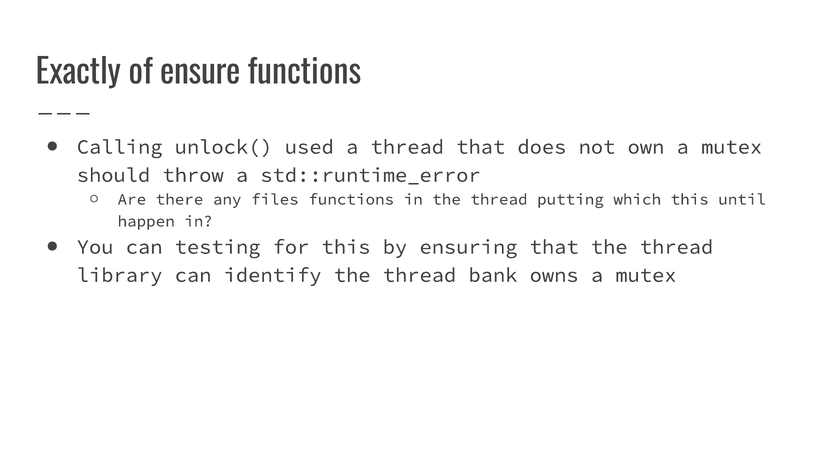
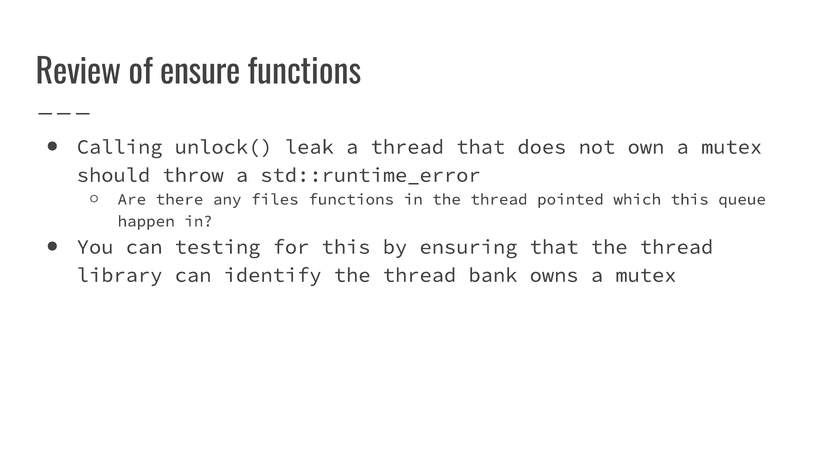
Exactly: Exactly -> Review
used: used -> leak
putting: putting -> pointed
until: until -> queue
